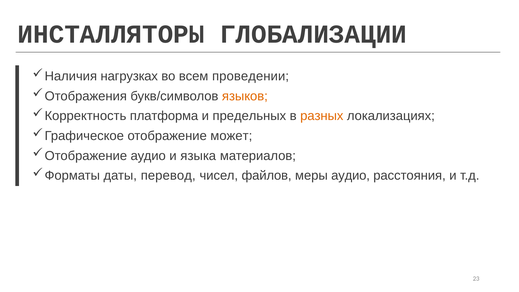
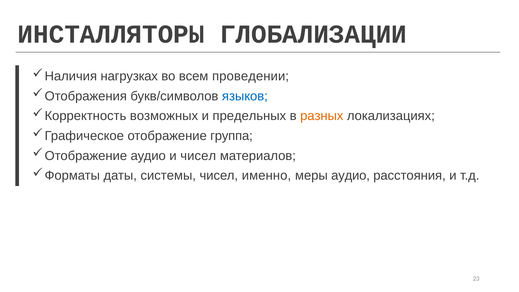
языков colour: orange -> blue
платформа: платформа -> возможных
может: может -> группа
и языка: языка -> чисел
перевод: перевод -> системы
файлов: файлов -> именно
